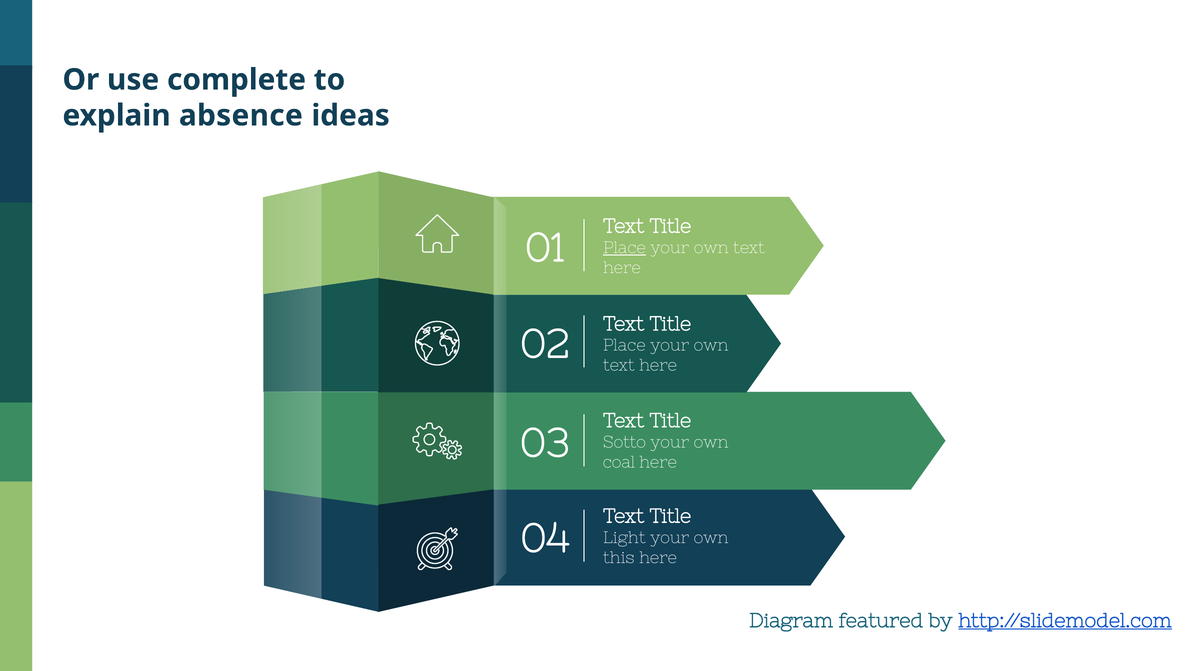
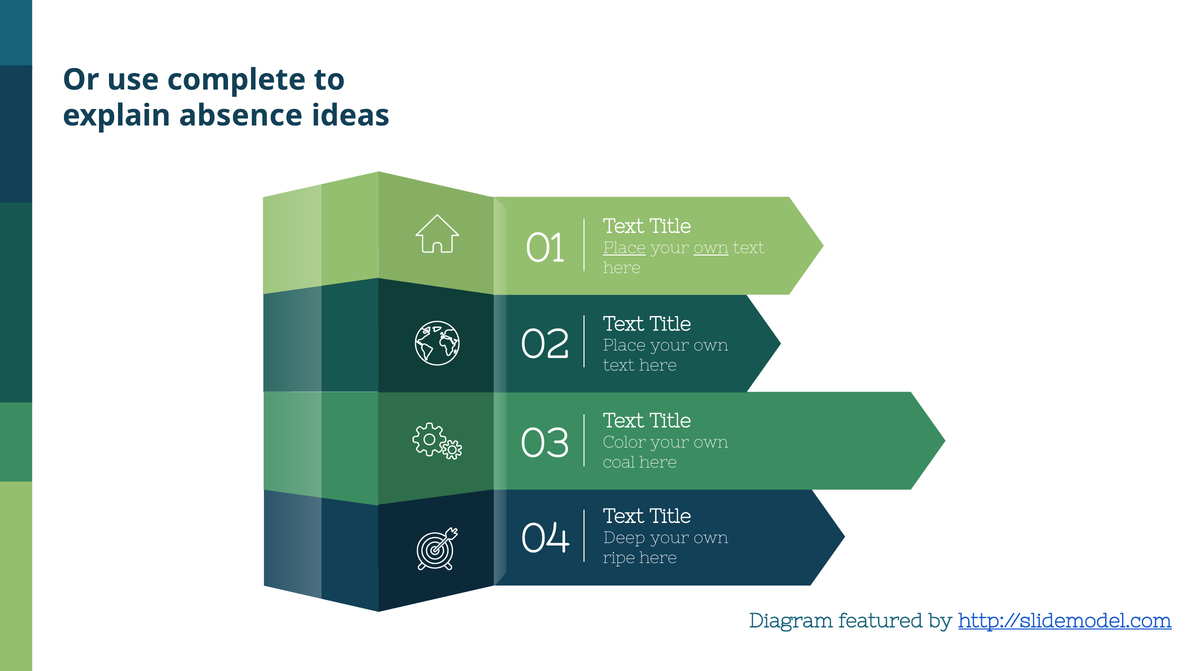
own at (711, 248) underline: none -> present
Sotto: Sotto -> Color
Light: Light -> Deep
this: this -> ripe
